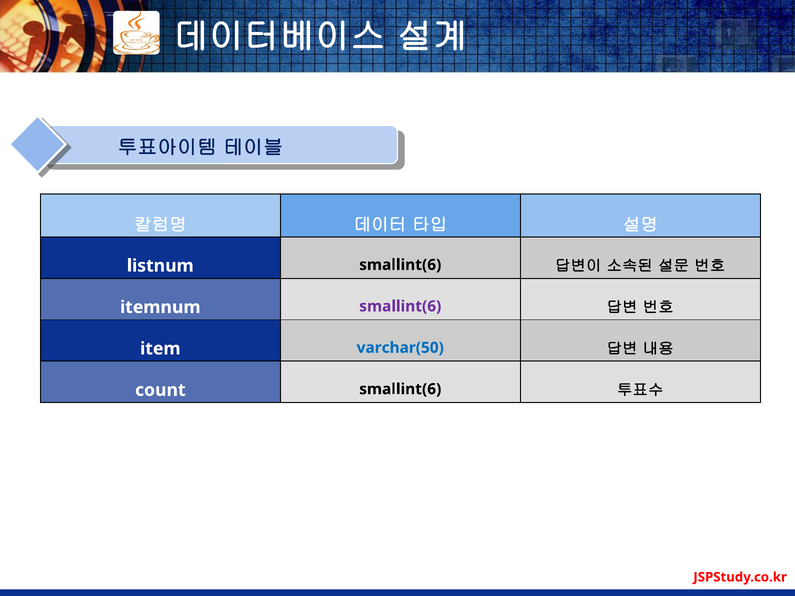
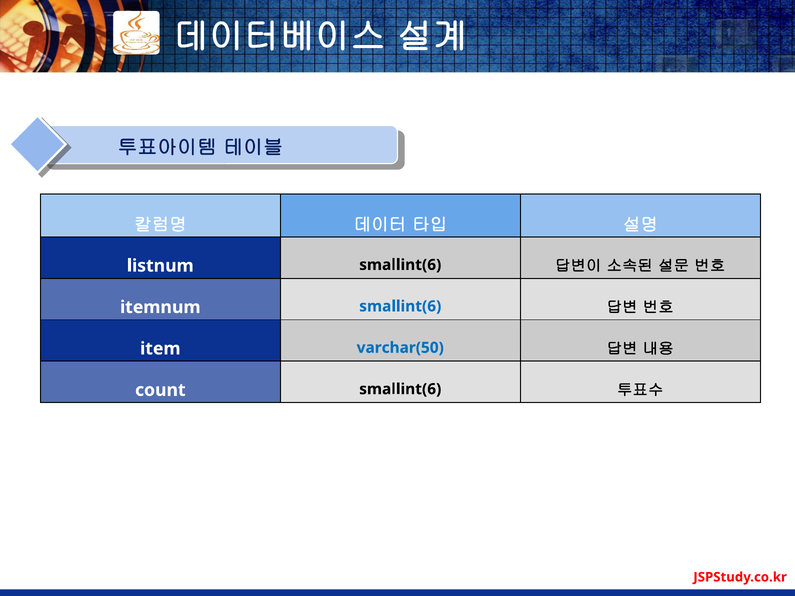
smallint(6 at (400, 306) colour: purple -> blue
